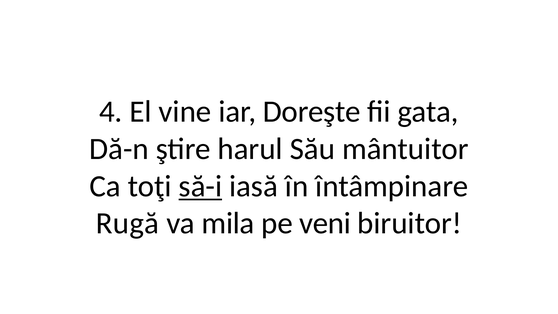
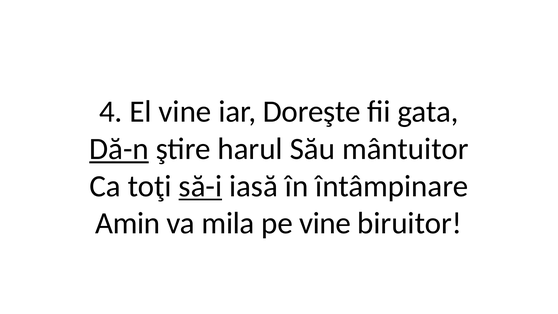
Dă-n underline: none -> present
Rugă: Rugă -> Amin
pe veni: veni -> vine
